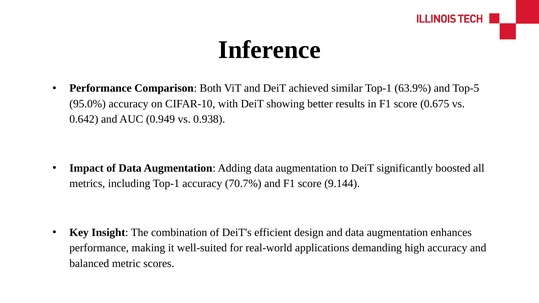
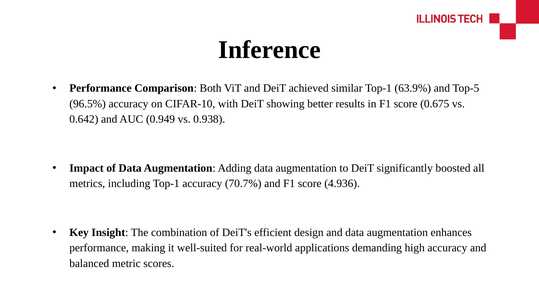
95.0%: 95.0% -> 96.5%
9.144: 9.144 -> 4.936
